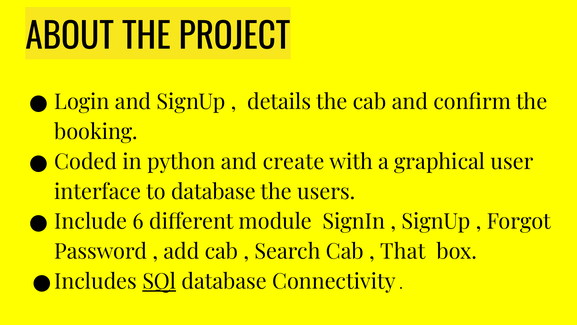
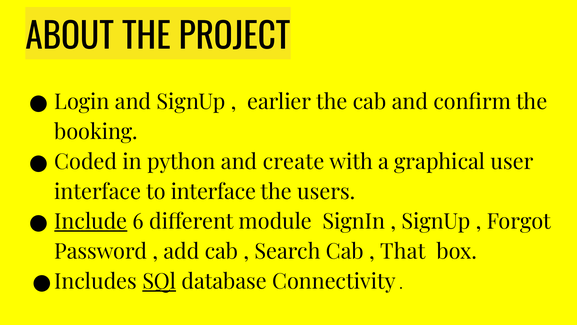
details: details -> earlier
to database: database -> interface
Include underline: none -> present
